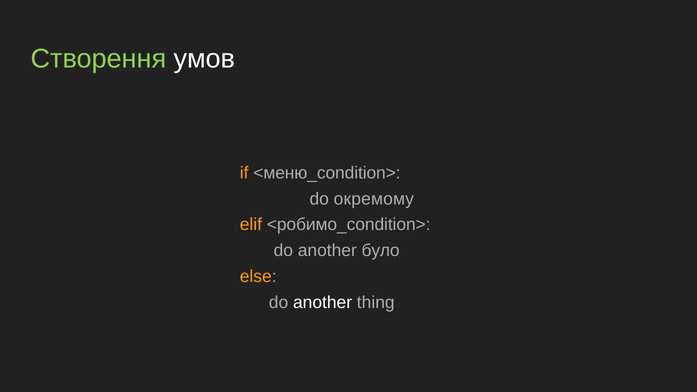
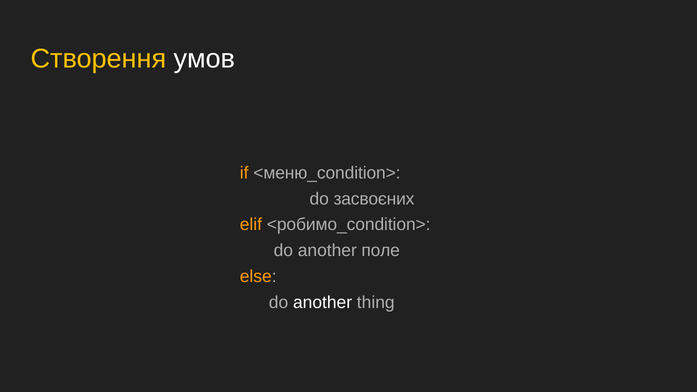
Створення colour: light green -> yellow
окремому: окремому -> засвоєних
було: було -> поле
